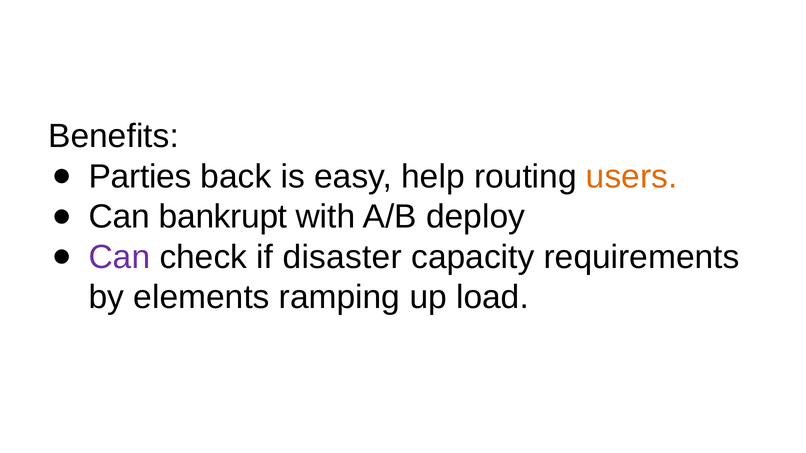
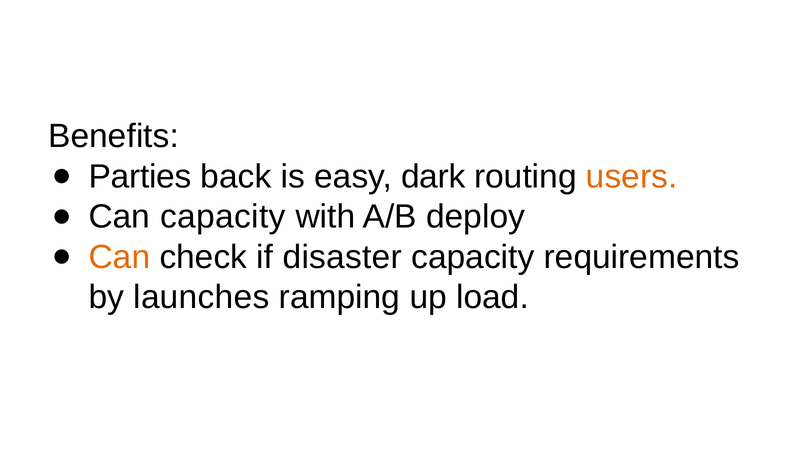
help: help -> dark
Can bankrupt: bankrupt -> capacity
Can at (119, 257) colour: purple -> orange
elements: elements -> launches
